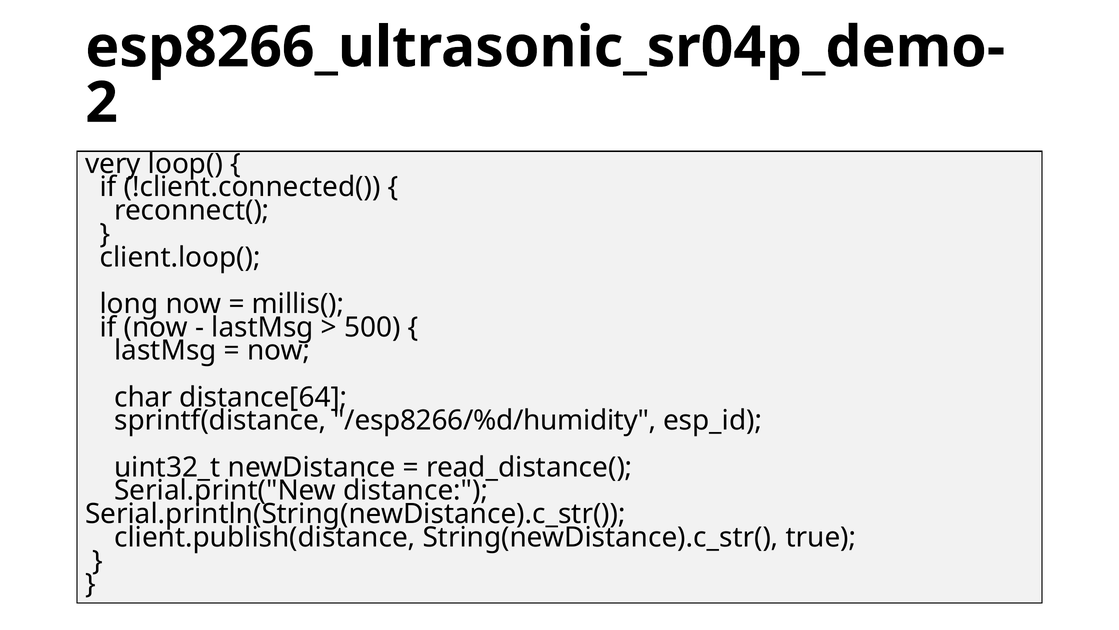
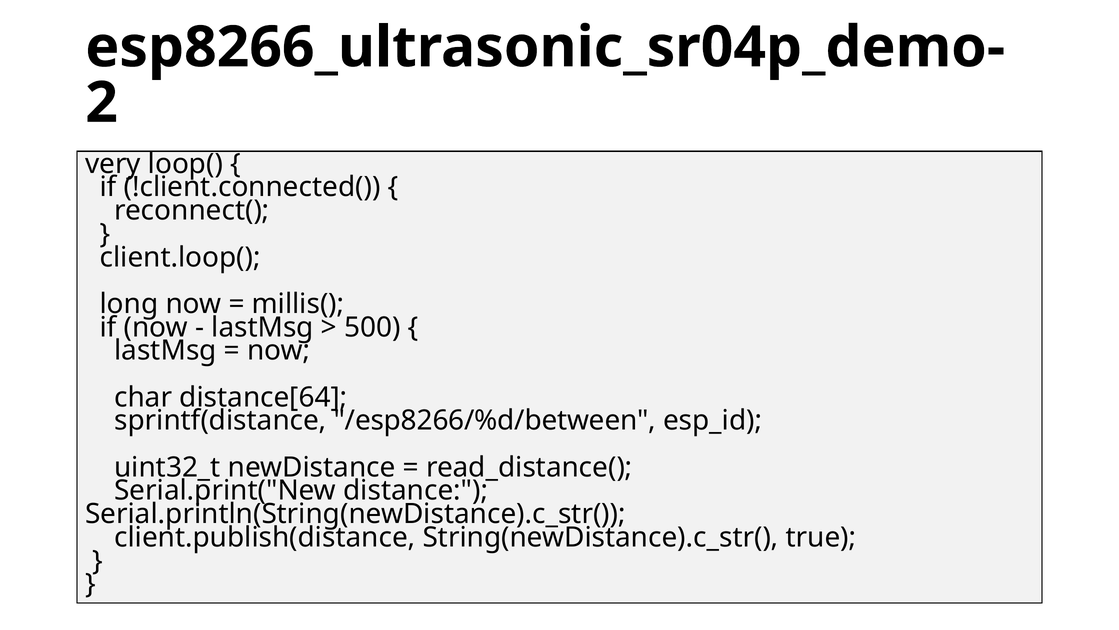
/esp8266/%d/humidity: /esp8266/%d/humidity -> /esp8266/%d/between
